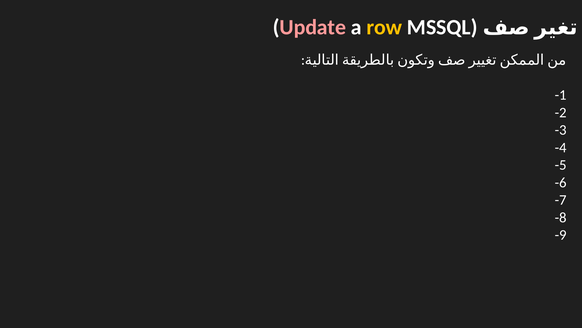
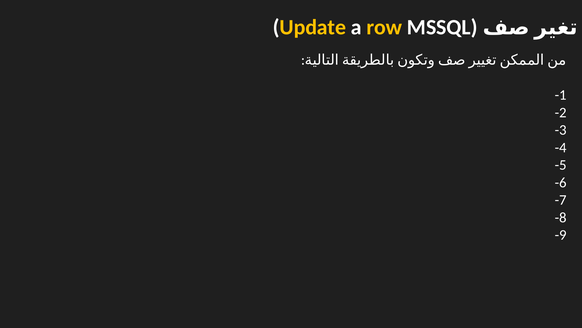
Update colour: pink -> yellow
